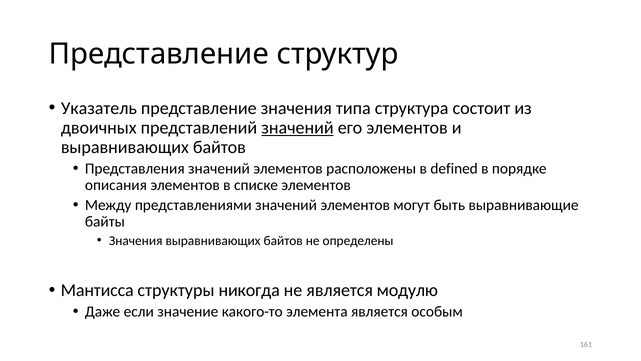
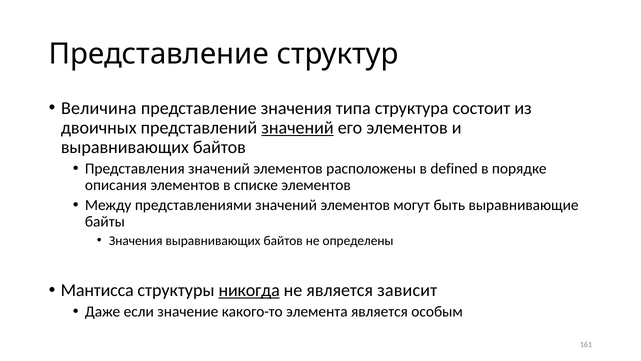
Указатель: Указатель -> Величина
никогда underline: none -> present
модулю: модулю -> зависит
